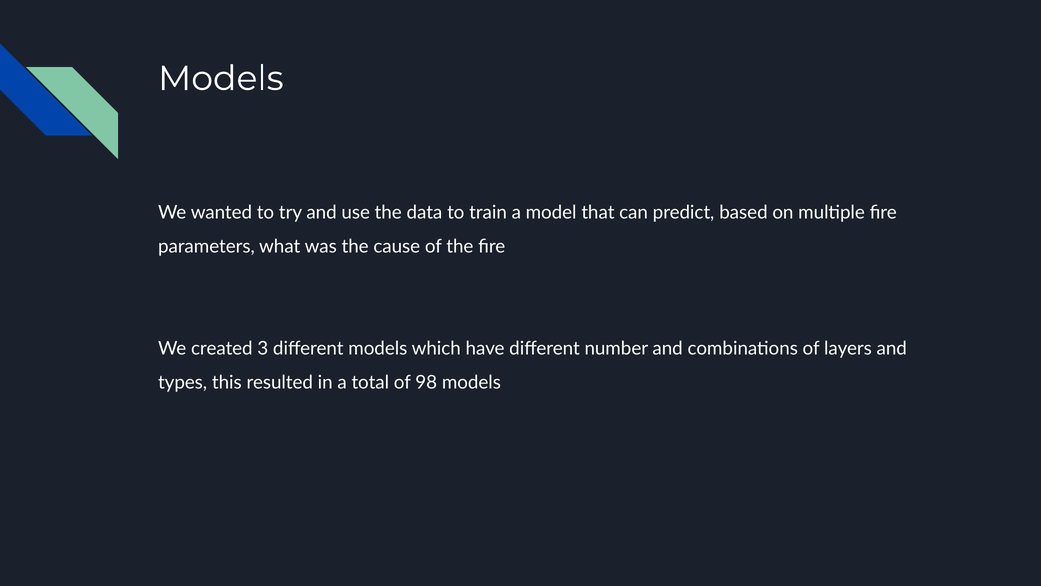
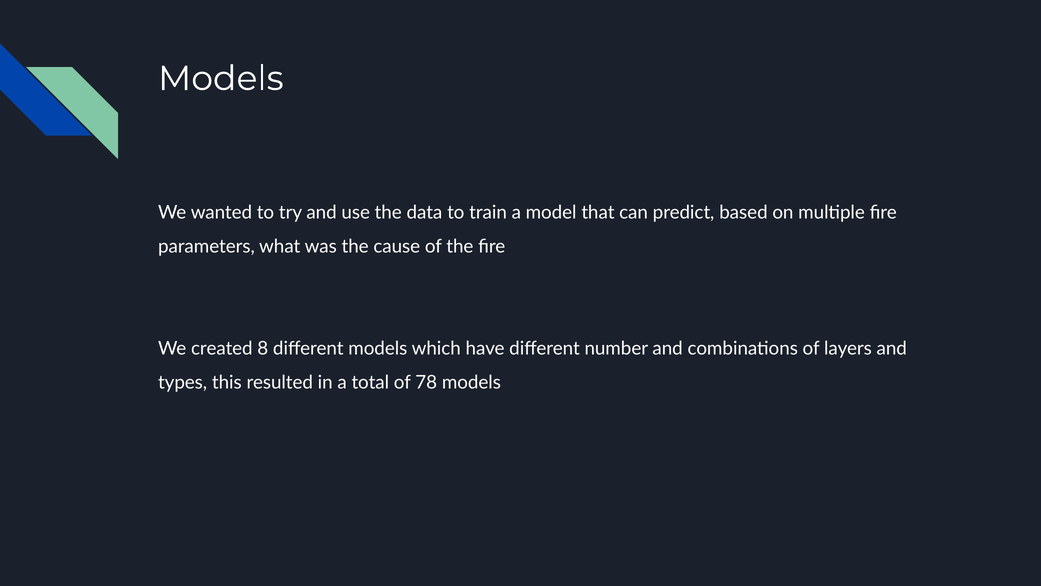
3: 3 -> 8
98: 98 -> 78
